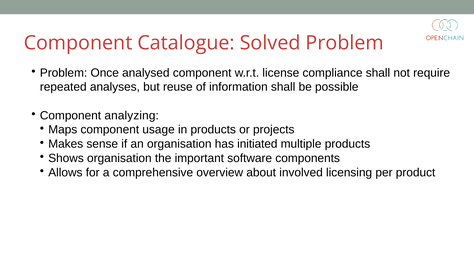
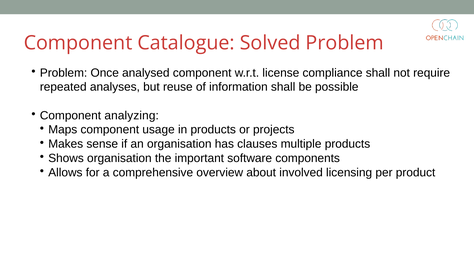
initiated: initiated -> clauses
